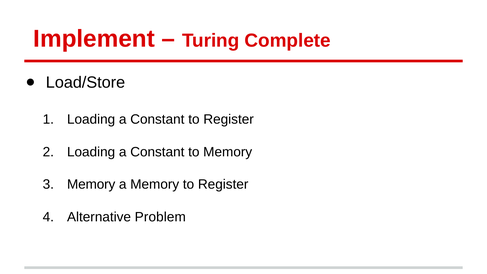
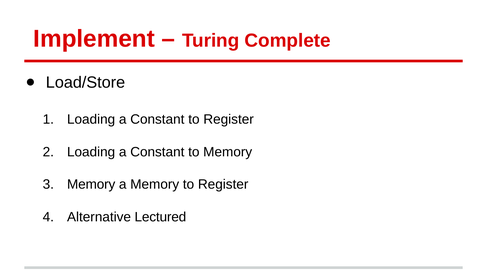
Problem: Problem -> Lectured
